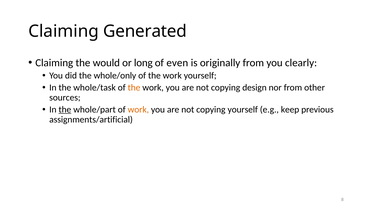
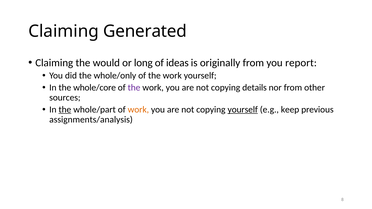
even: even -> ideas
clearly: clearly -> report
whole/task: whole/task -> whole/core
the at (134, 88) colour: orange -> purple
design: design -> details
yourself at (243, 110) underline: none -> present
assignments/artificial: assignments/artificial -> assignments/analysis
